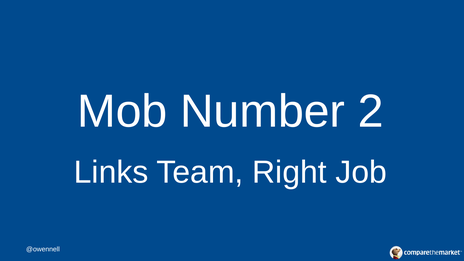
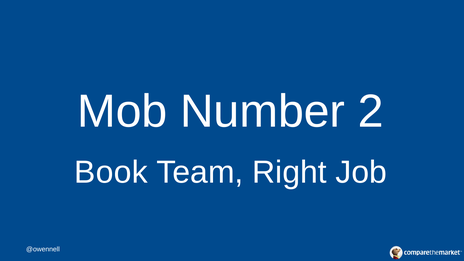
Links: Links -> Book
